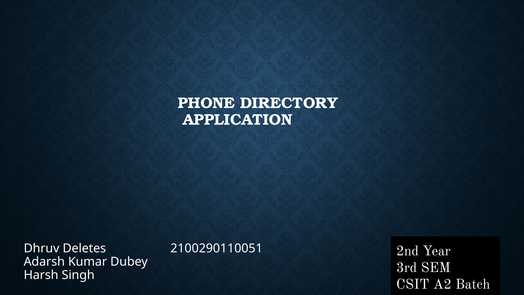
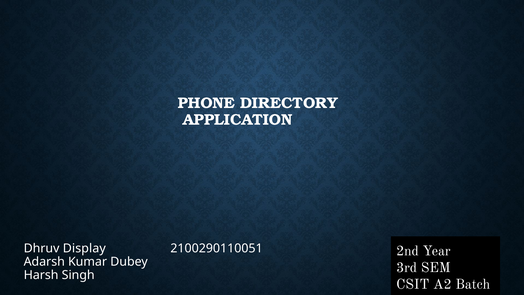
Deletes: Deletes -> Display
